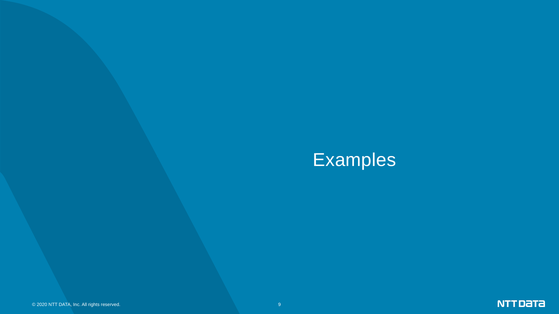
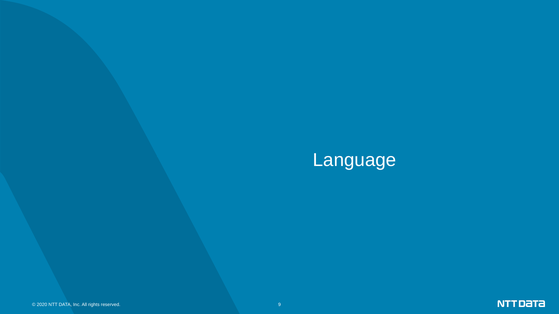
Examples: Examples -> Language
